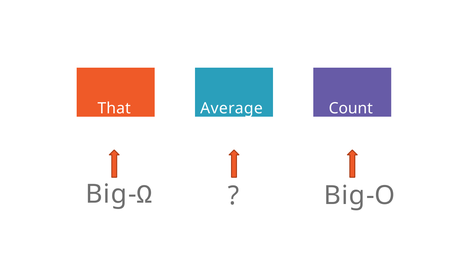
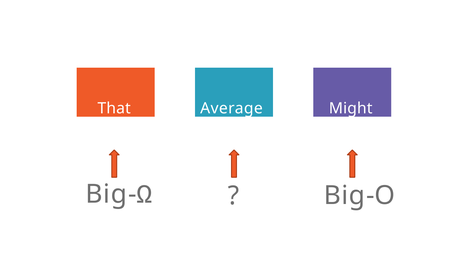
Count: Count -> Might
